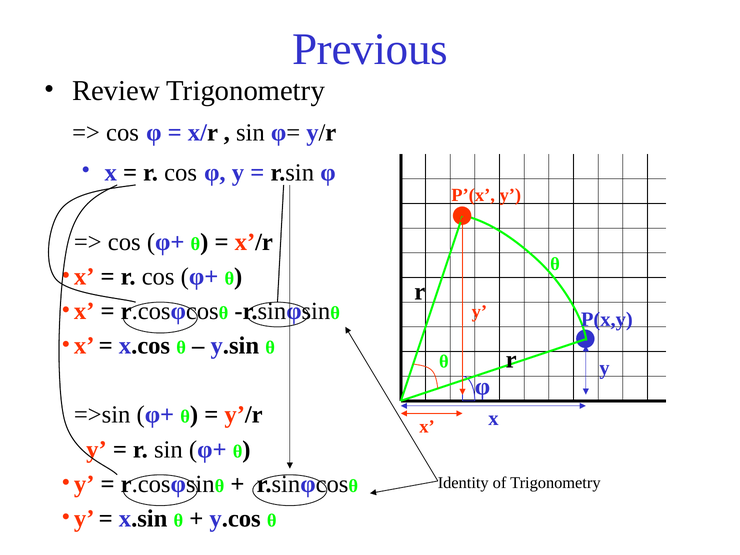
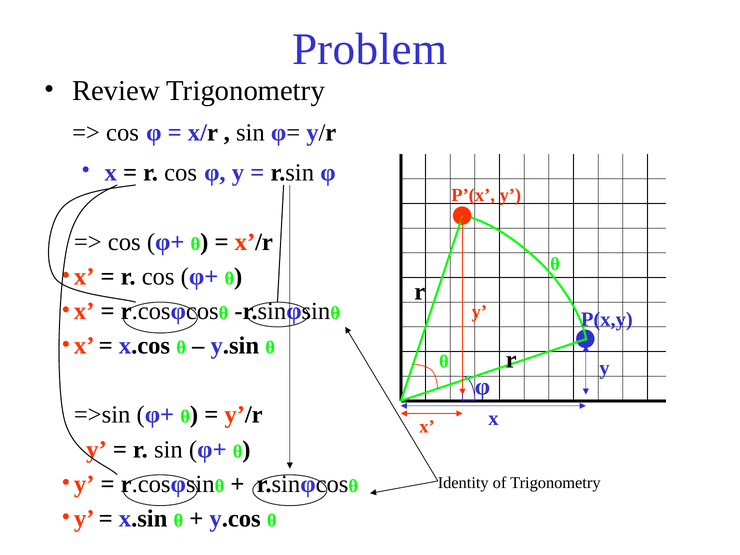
Previous: Previous -> Problem
